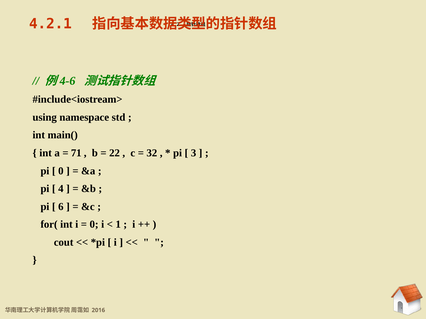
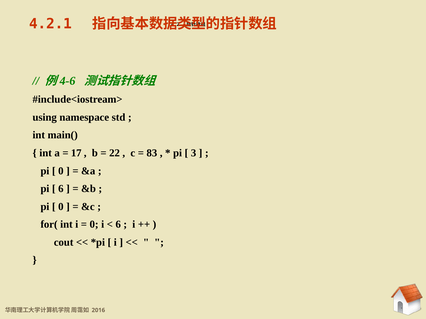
71: 71 -> 17
32: 32 -> 83
4 at (61, 189): 4 -> 6
6 at (61, 207): 6 -> 0
1 at (118, 225): 1 -> 6
